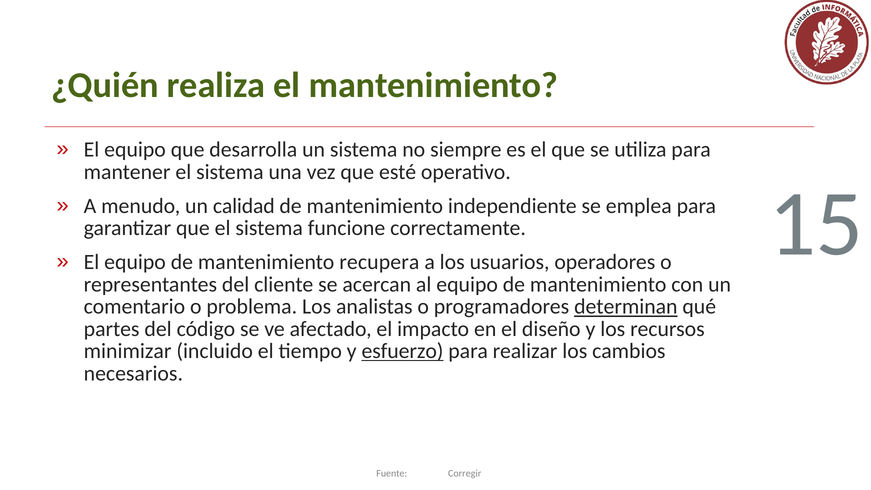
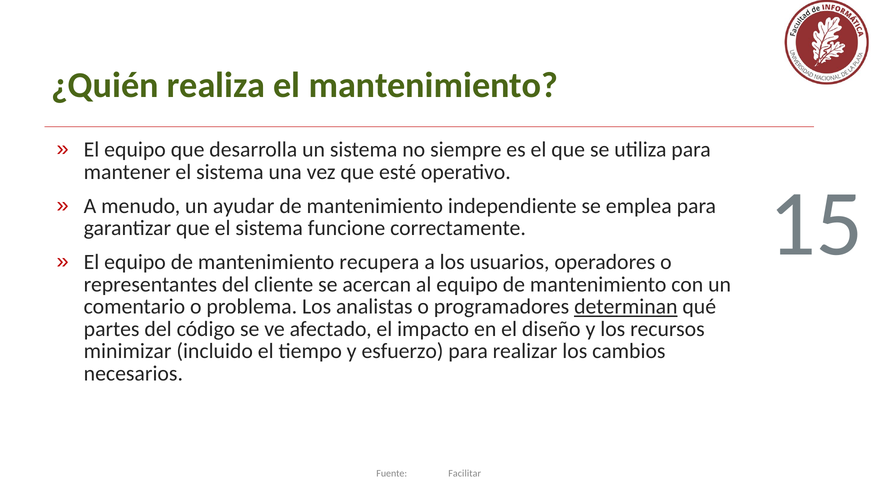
calidad: calidad -> ayudar
esfuerzo underline: present -> none
Corregir: Corregir -> Facilitar
